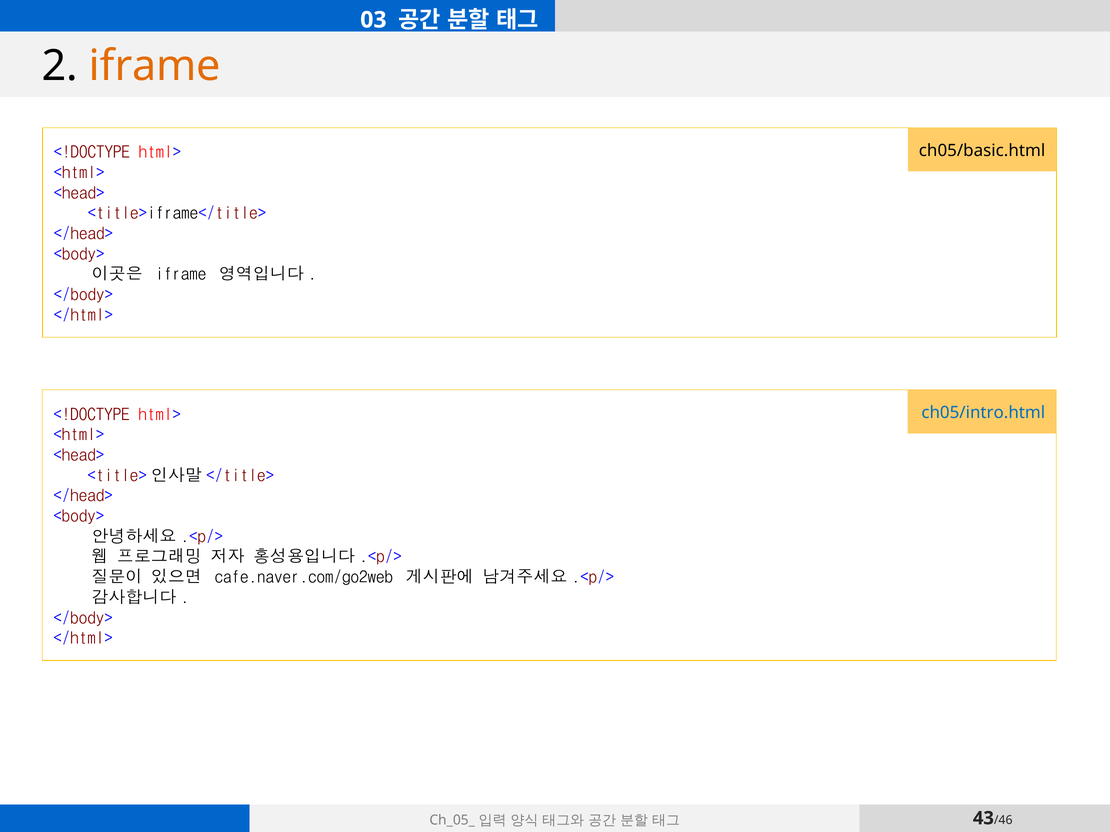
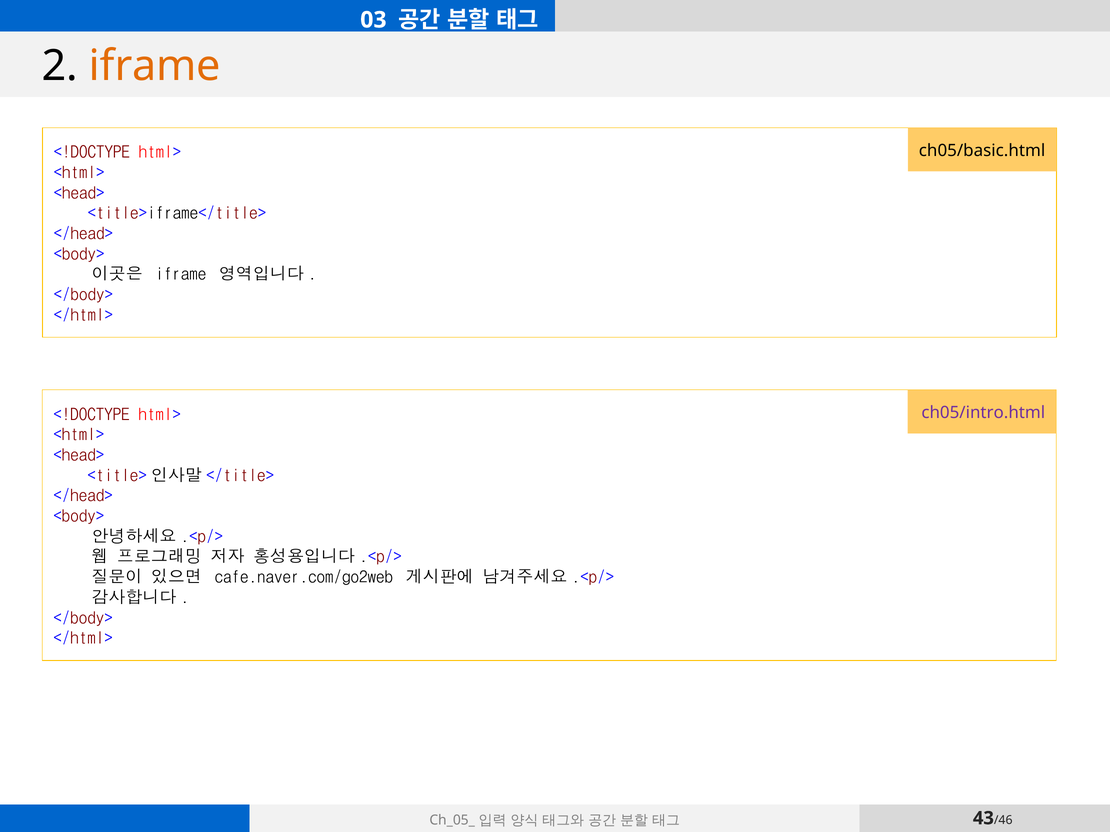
ch05/intro.html colour: blue -> purple
